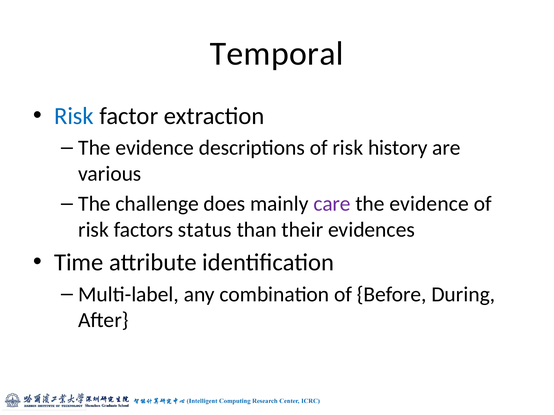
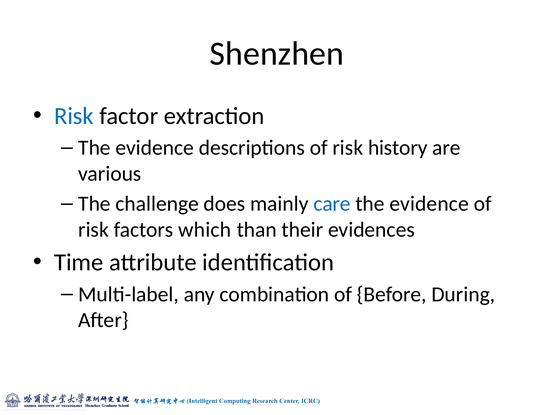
Temporal: Temporal -> Shenzhen
care colour: purple -> blue
status: status -> which
